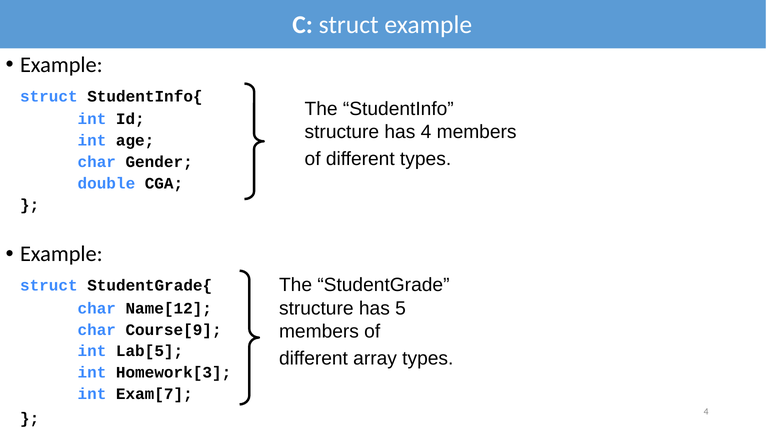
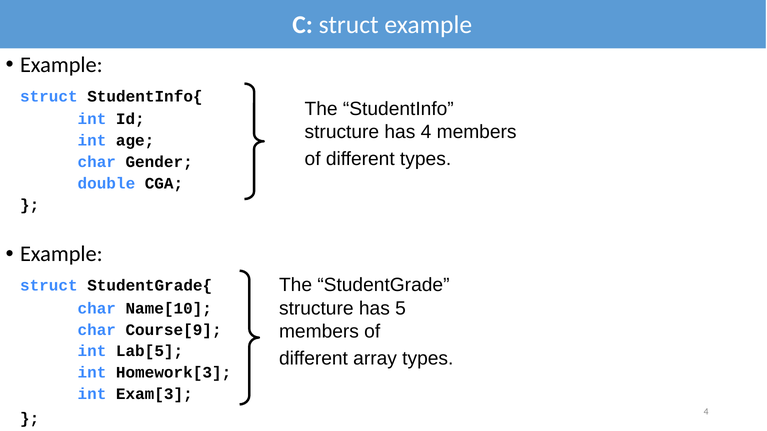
Name[12: Name[12 -> Name[10
Exam[7: Exam[7 -> Exam[3
